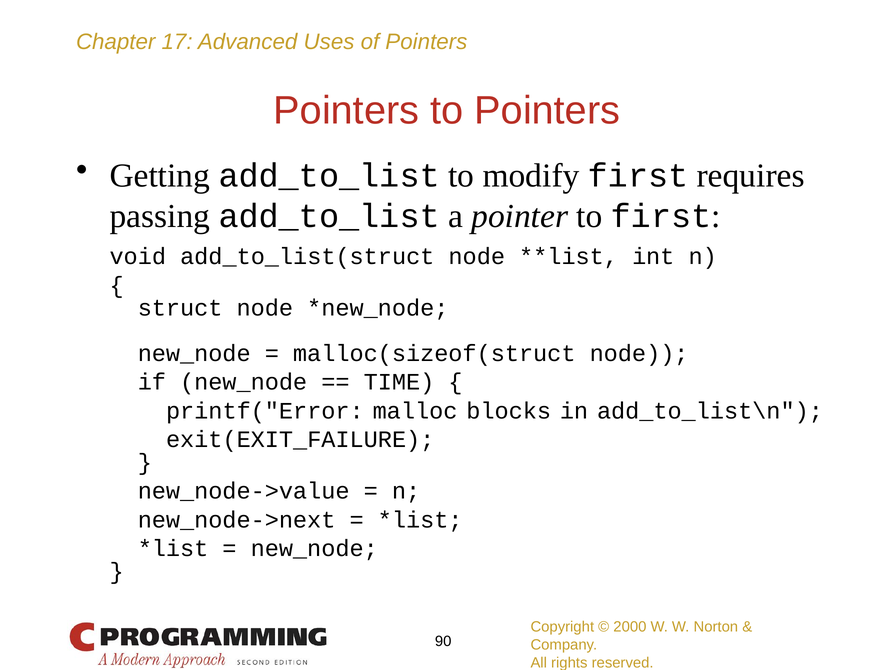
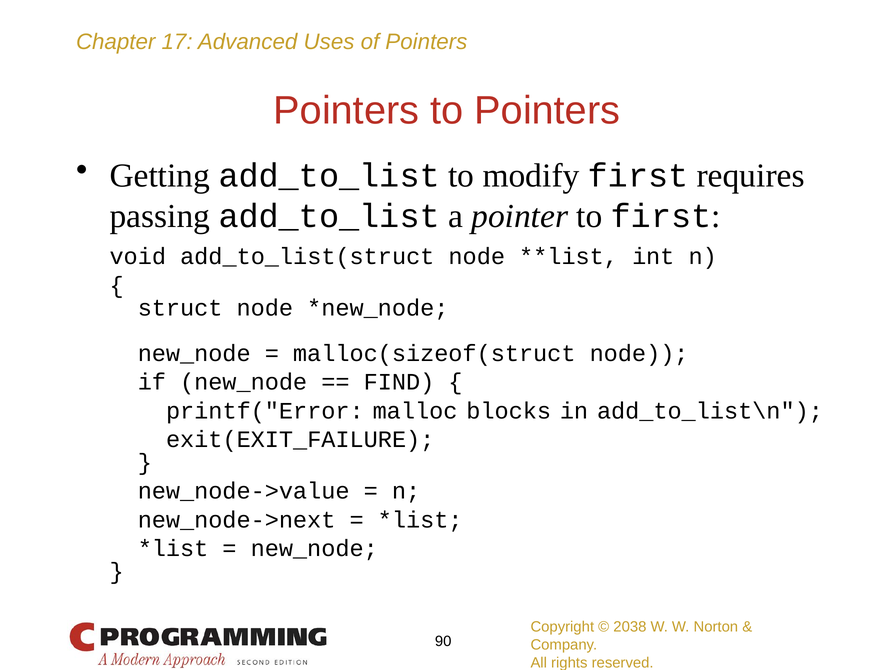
TIME: TIME -> FIND
2000: 2000 -> 2038
